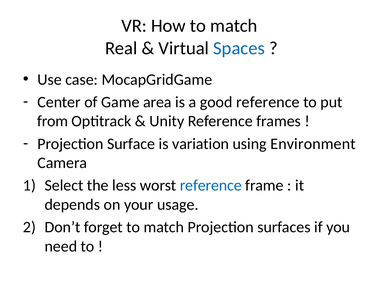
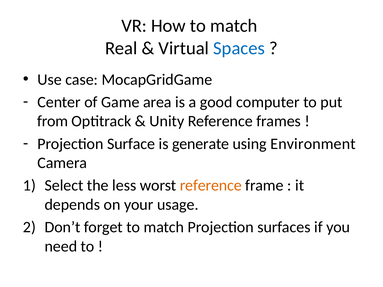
good reference: reference -> computer
variation: variation -> generate
reference at (211, 186) colour: blue -> orange
